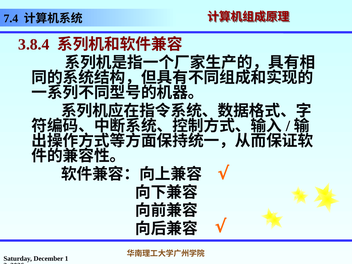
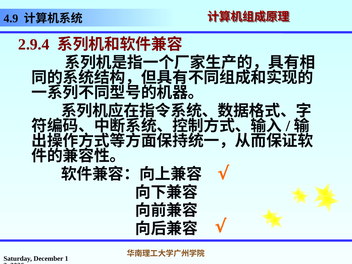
7.4: 7.4 -> 4.9
3.8.4: 3.8.4 -> 2.9.4
